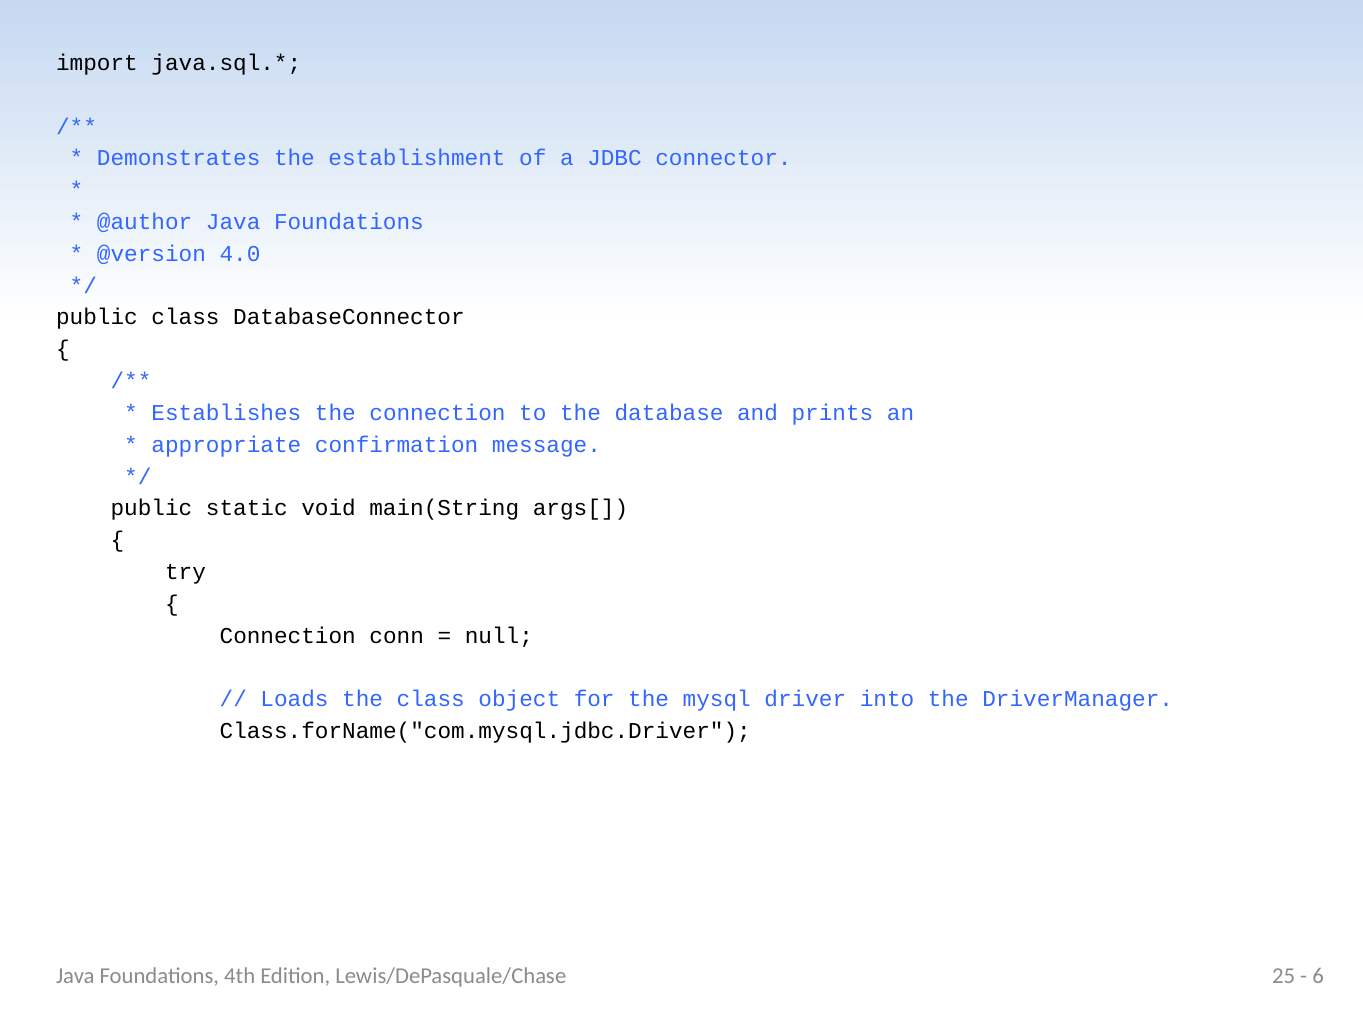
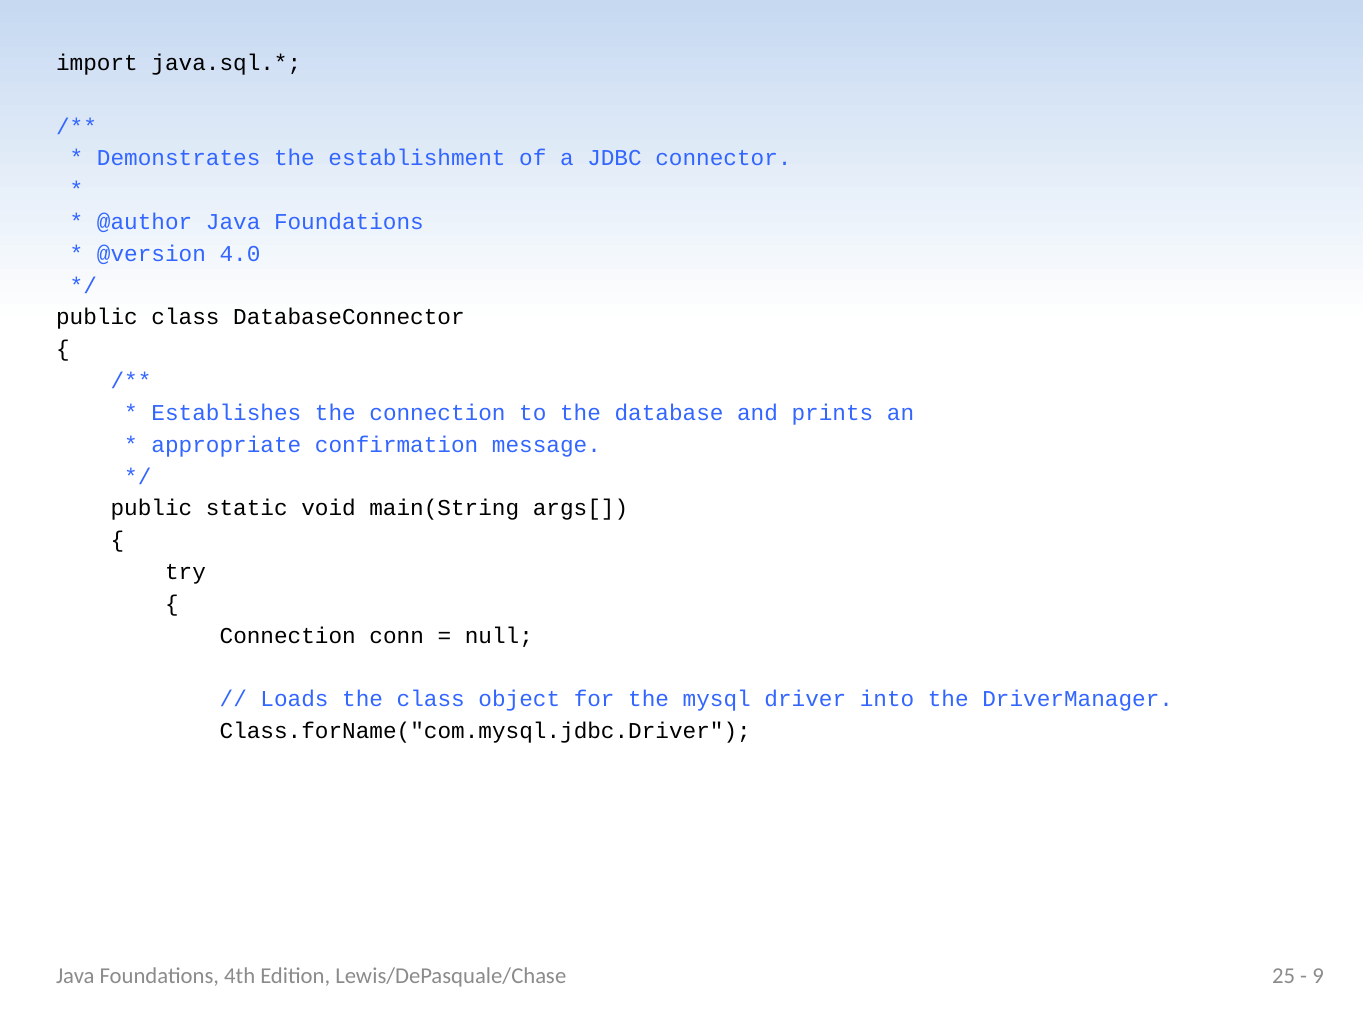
6: 6 -> 9
